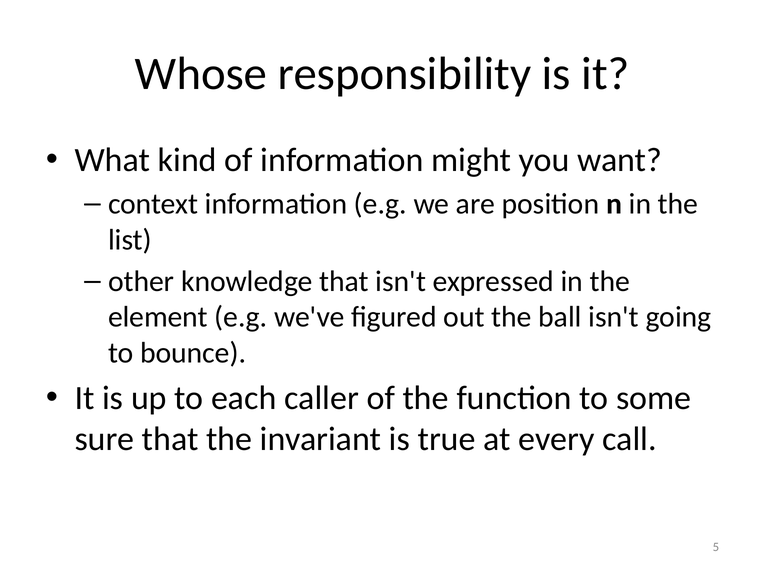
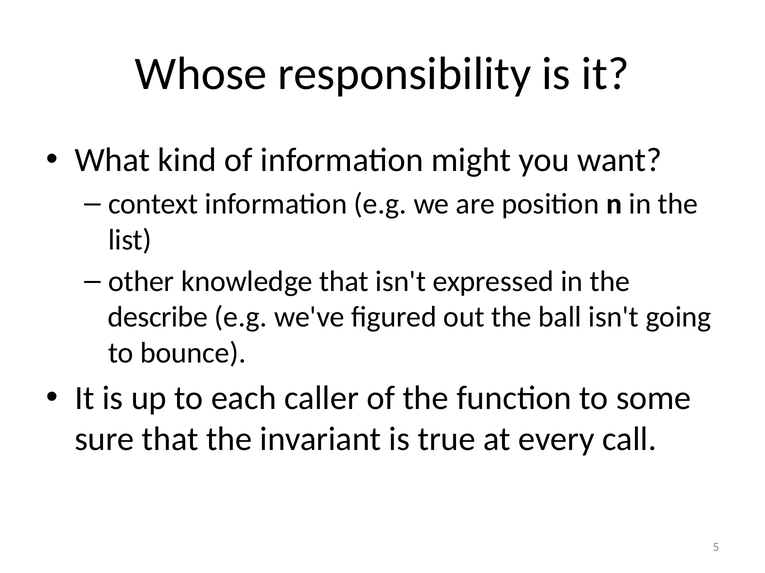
element: element -> describe
